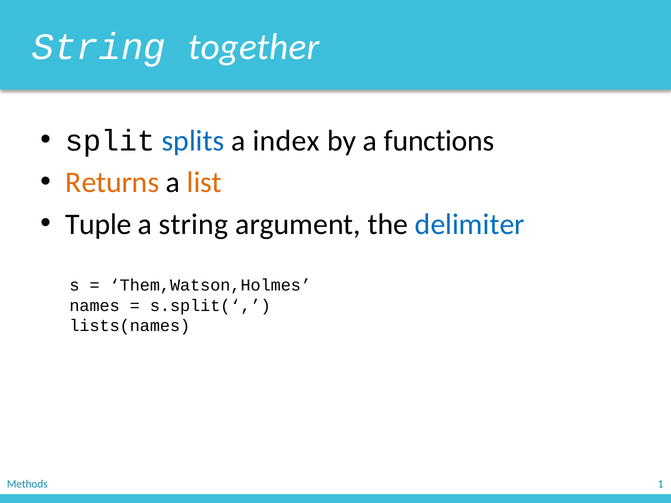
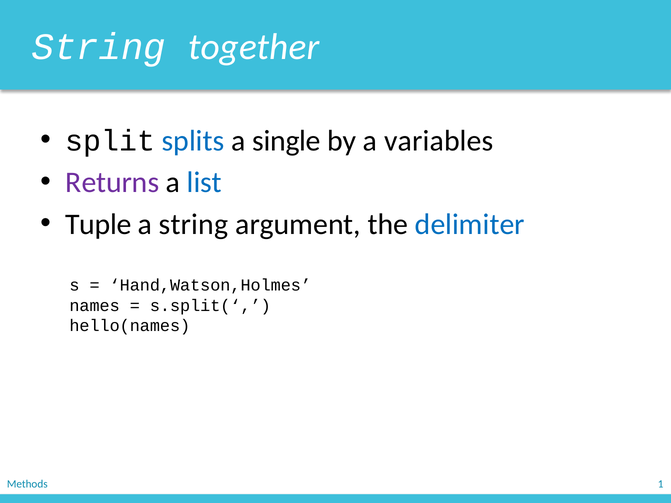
index: index -> single
functions: functions -> variables
Returns colour: orange -> purple
list colour: orange -> blue
Them,Watson,Holmes: Them,Watson,Holmes -> Hand,Watson,Holmes
lists(names: lists(names -> hello(names
